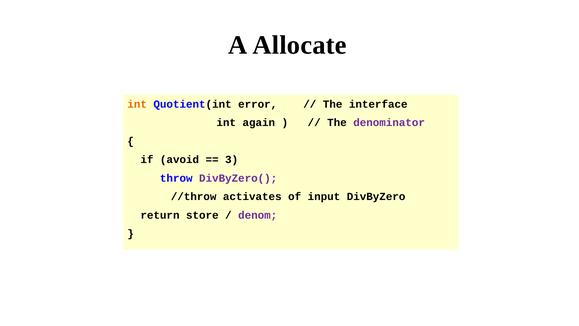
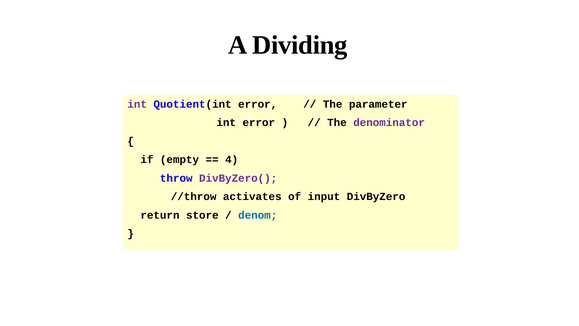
Allocate: Allocate -> Dividing
int at (137, 104) colour: orange -> purple
interface: interface -> parameter
int again: again -> error
avoid: avoid -> empty
3: 3 -> 4
denom colour: purple -> blue
